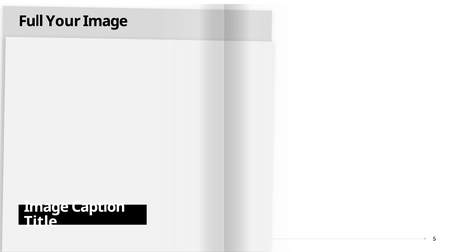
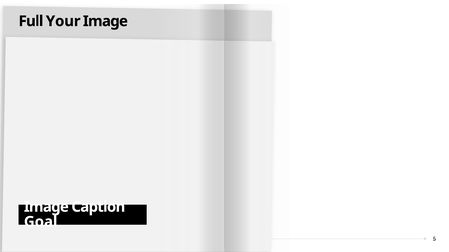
Title: Title -> Goal
